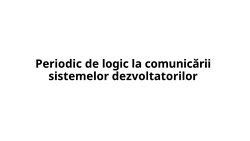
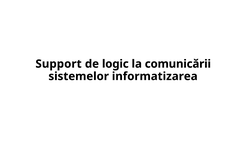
Periodic: Periodic -> Support
dezvoltatorilor: dezvoltatorilor -> informatizarea
